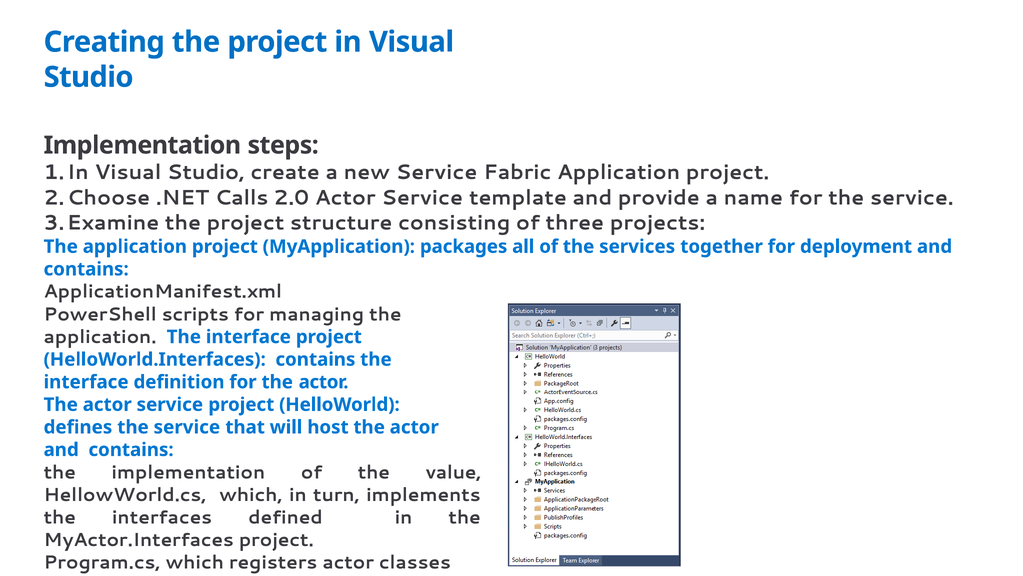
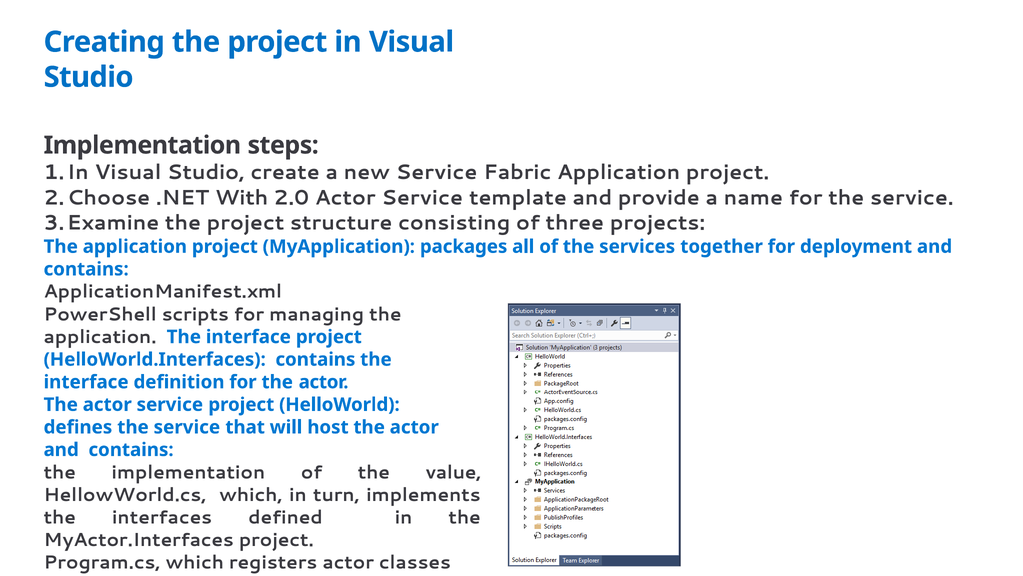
.NET Calls: Calls -> With
